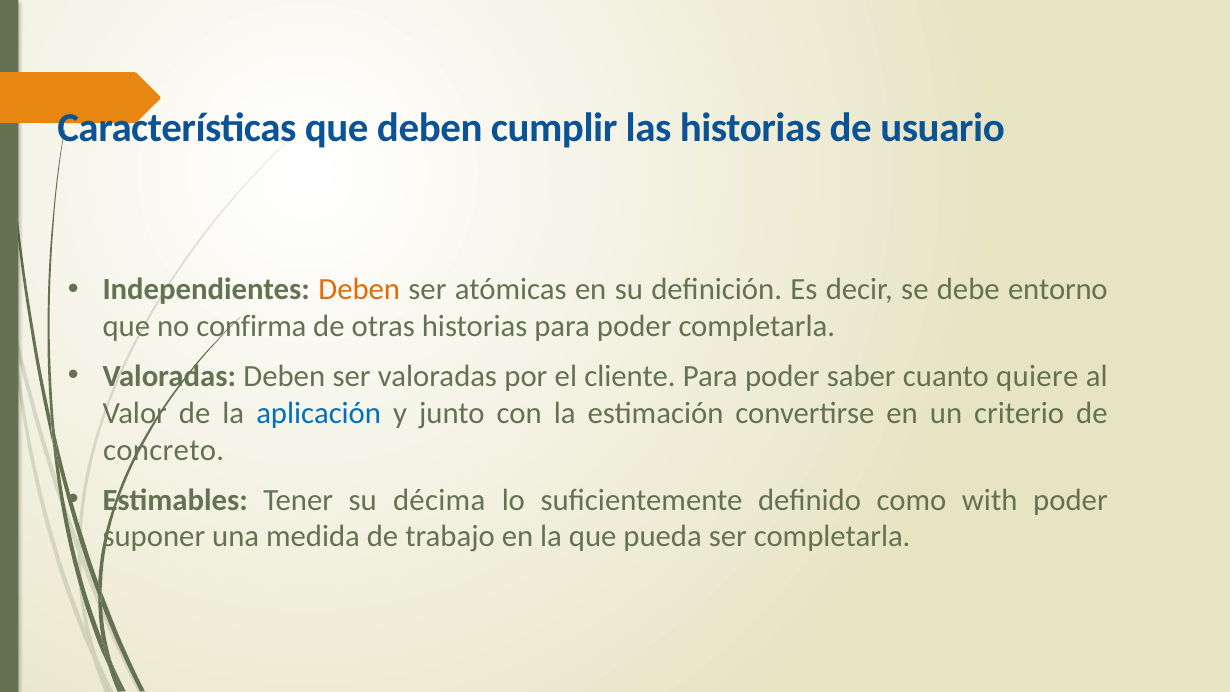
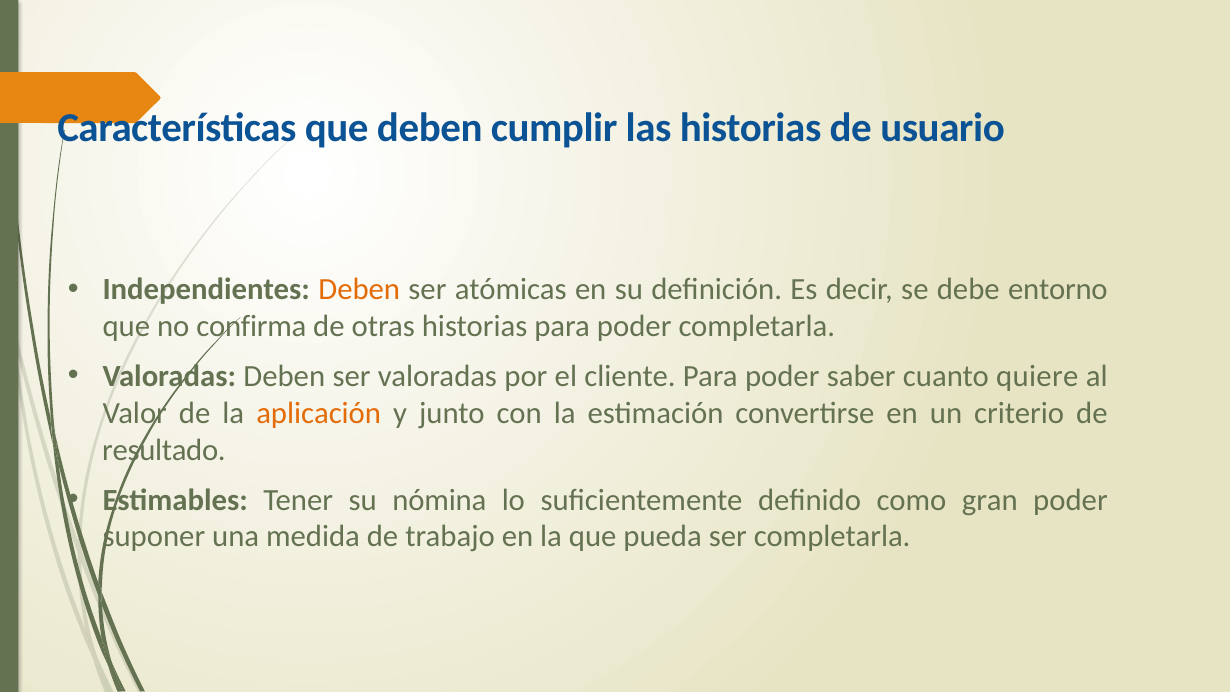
aplicación colour: blue -> orange
concreto: concreto -> resultado
décima: décima -> nómina
with: with -> gran
